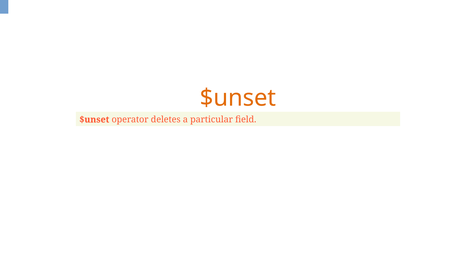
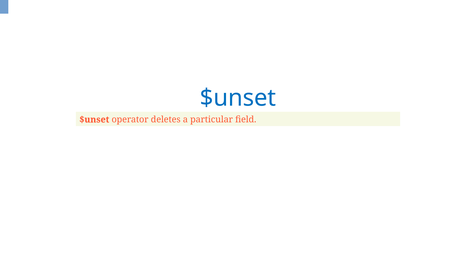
$unset at (238, 98) colour: orange -> blue
